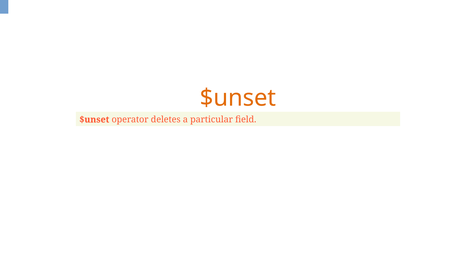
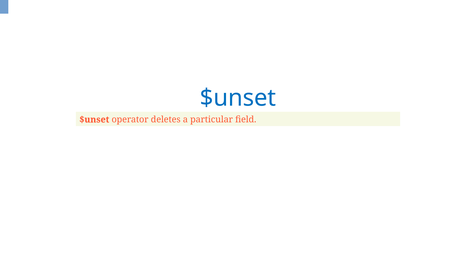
$unset at (238, 98) colour: orange -> blue
